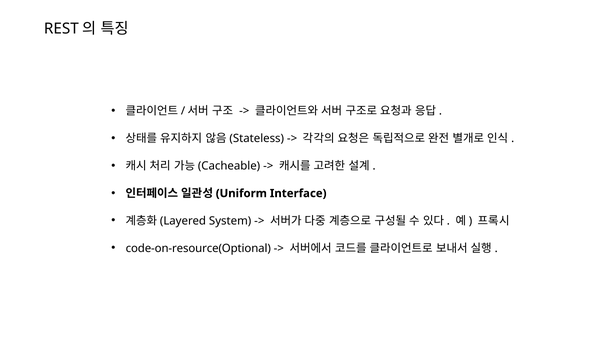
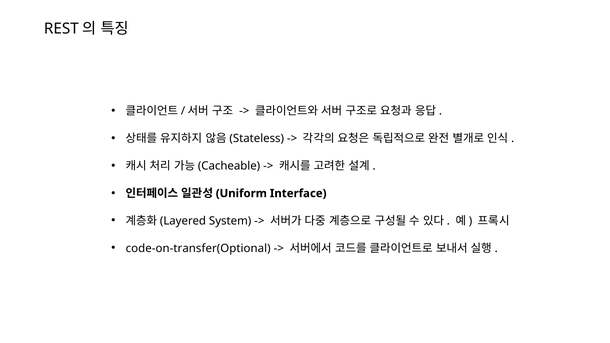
code-on-resource(Optional: code-on-resource(Optional -> code-on-transfer(Optional
